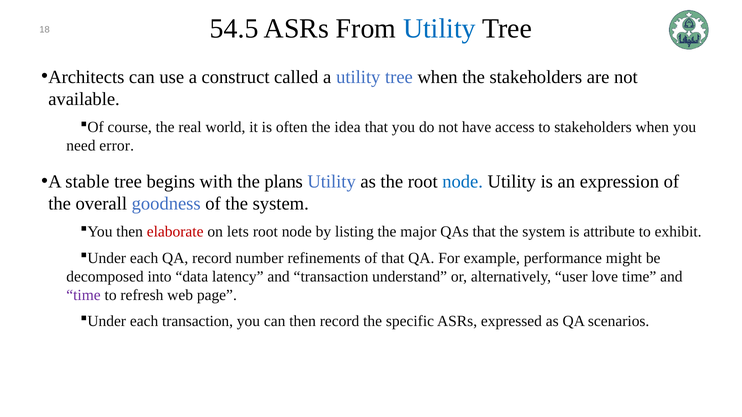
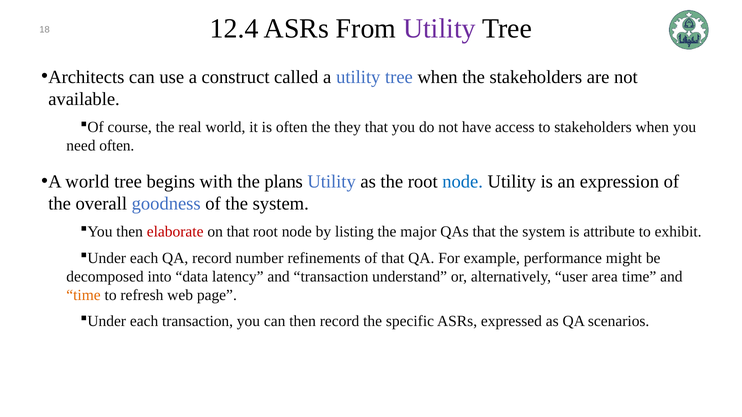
54.5: 54.5 -> 12.4
Utility at (439, 29) colour: blue -> purple
idea: idea -> they
need error: error -> often
A stable: stable -> world
on lets: lets -> that
love: love -> area
time at (84, 295) colour: purple -> orange
